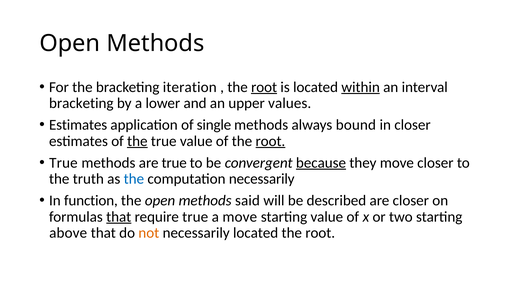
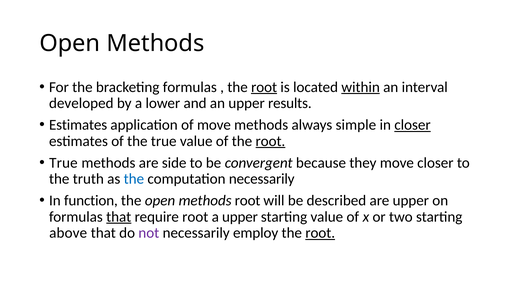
bracketing iteration: iteration -> formulas
bracketing at (81, 103): bracketing -> developed
values: values -> results
of single: single -> move
bound: bound -> simple
closer at (413, 125) underline: none -> present
the at (137, 141) underline: present -> none
are true: true -> side
because underline: present -> none
methods said: said -> root
are closer: closer -> upper
require true: true -> root
a move: move -> upper
not colour: orange -> purple
necessarily located: located -> employ
root at (320, 233) underline: none -> present
